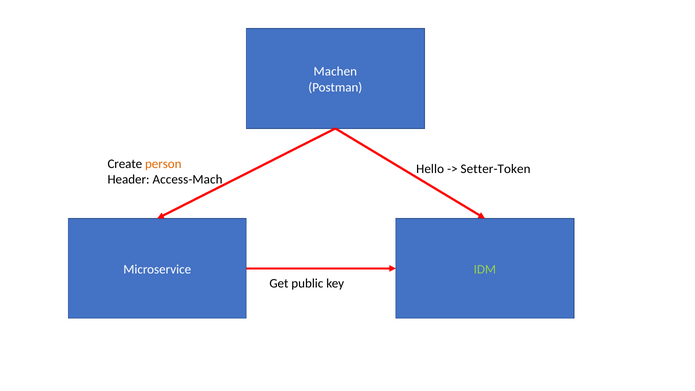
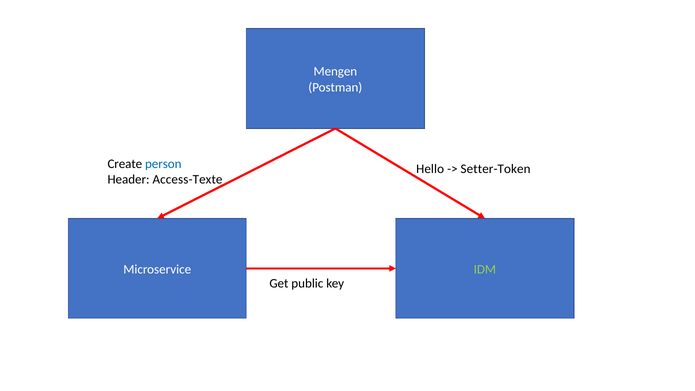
Machen: Machen -> Mengen
person colour: orange -> blue
Access-Mach: Access-Mach -> Access-Texte
